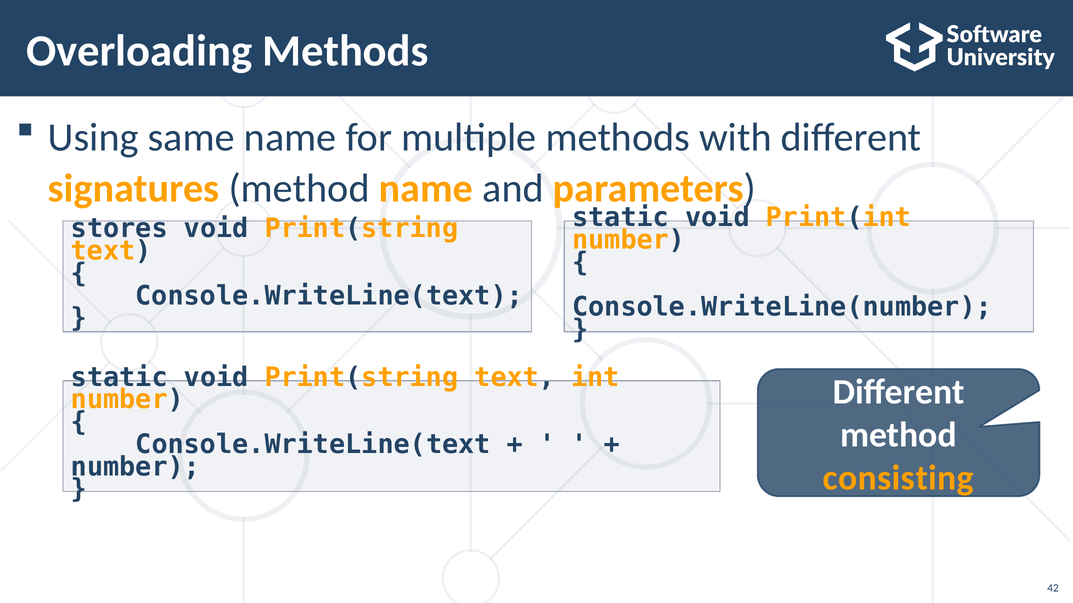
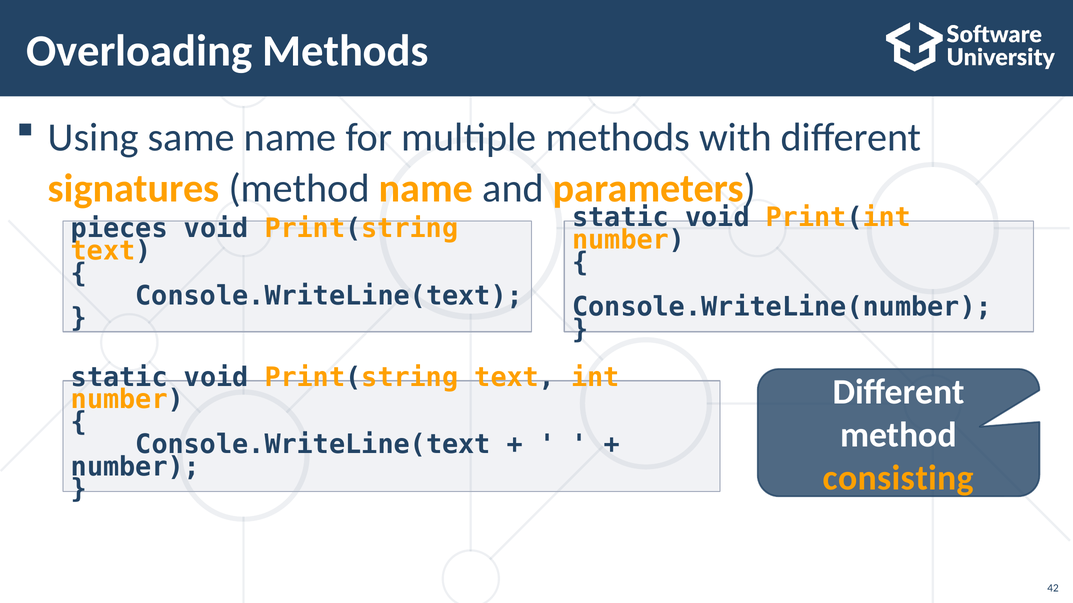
stores: stores -> pieces
